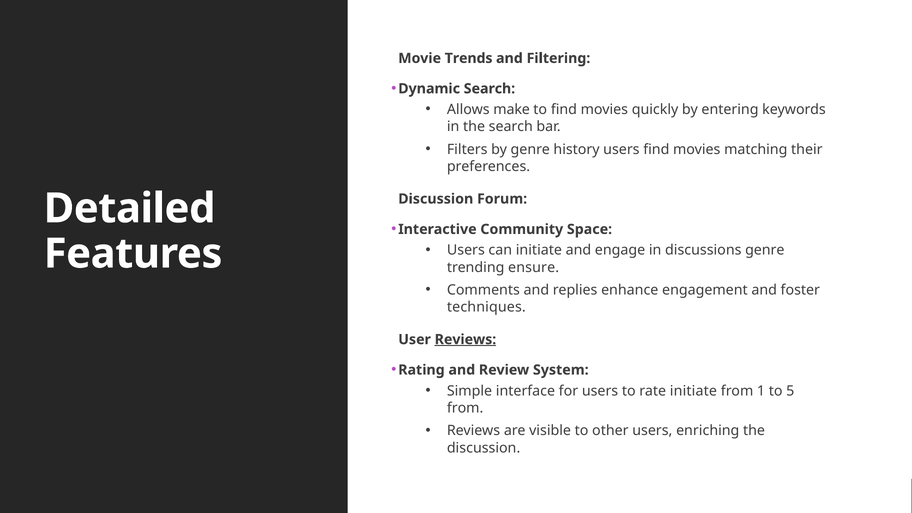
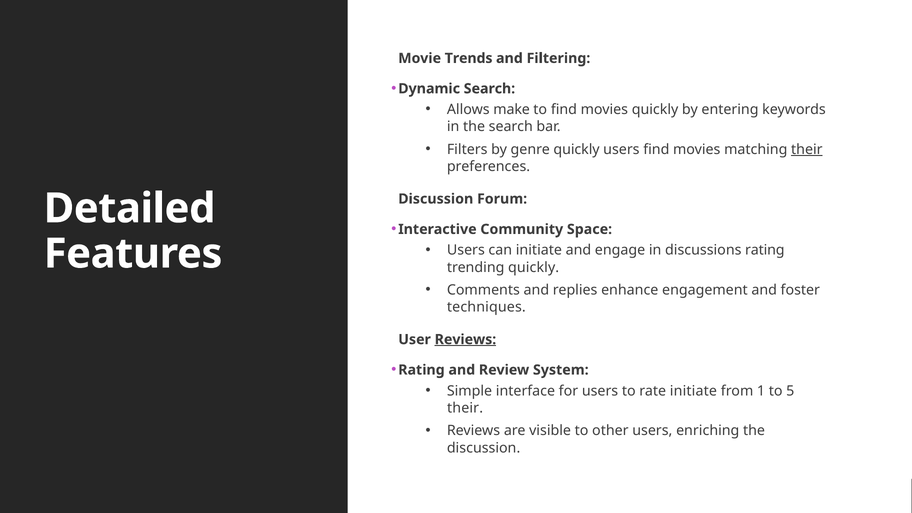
genre history: history -> quickly
their at (807, 149) underline: none -> present
discussions genre: genre -> rating
trending ensure: ensure -> quickly
from at (465, 408): from -> their
